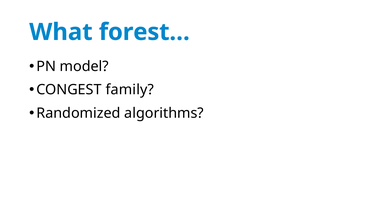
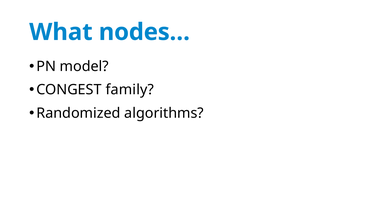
forest…: forest… -> nodes…
